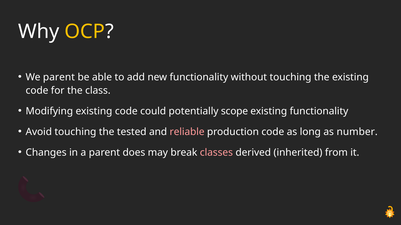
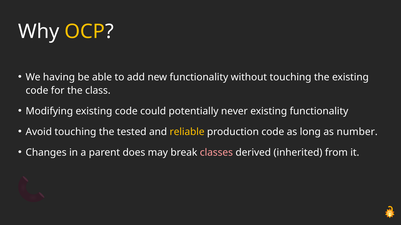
We parent: parent -> having
scope: scope -> never
reliable colour: pink -> yellow
